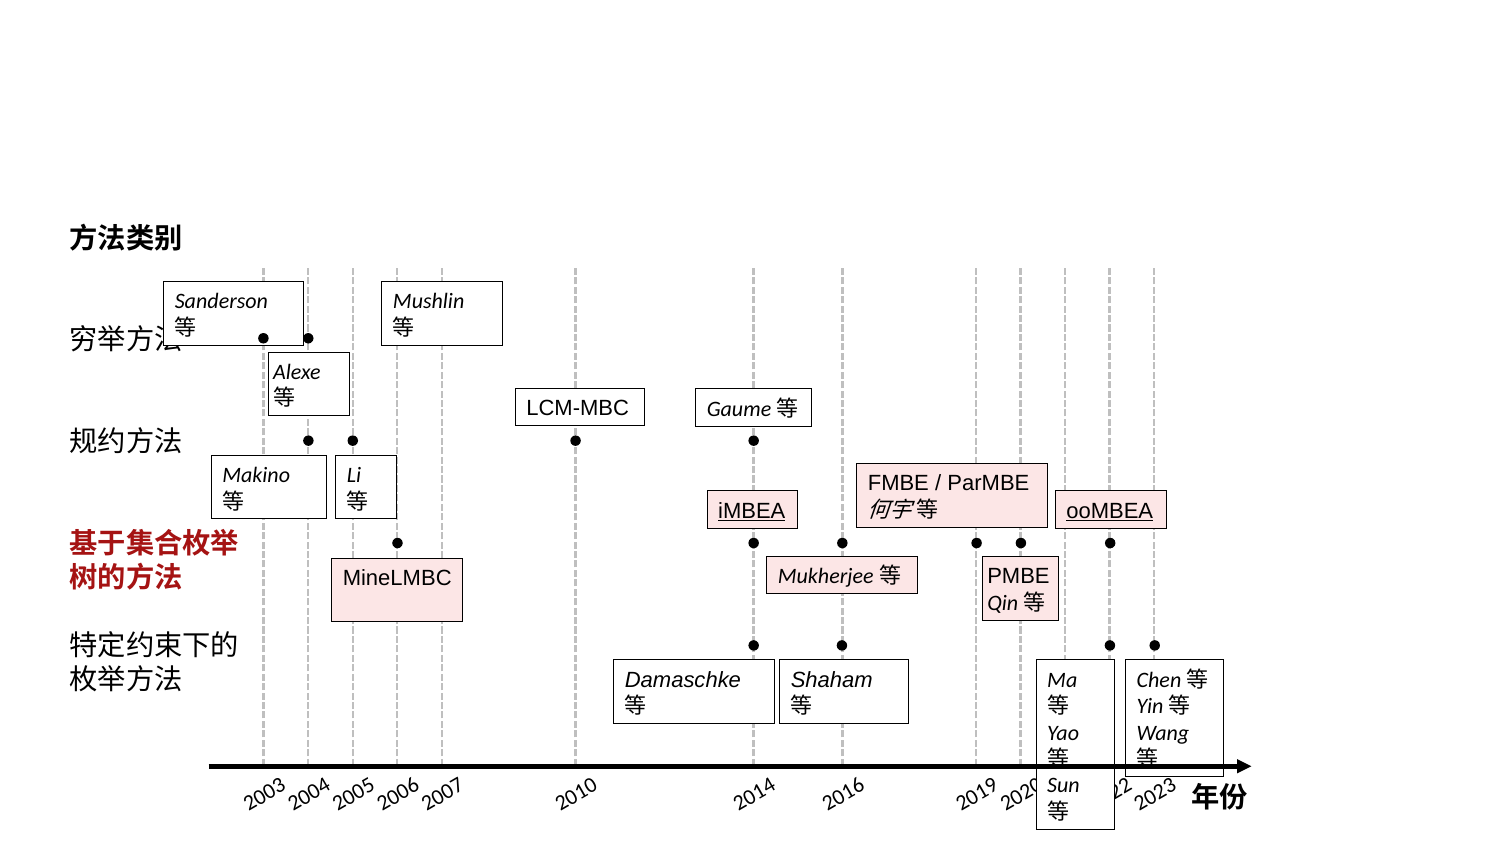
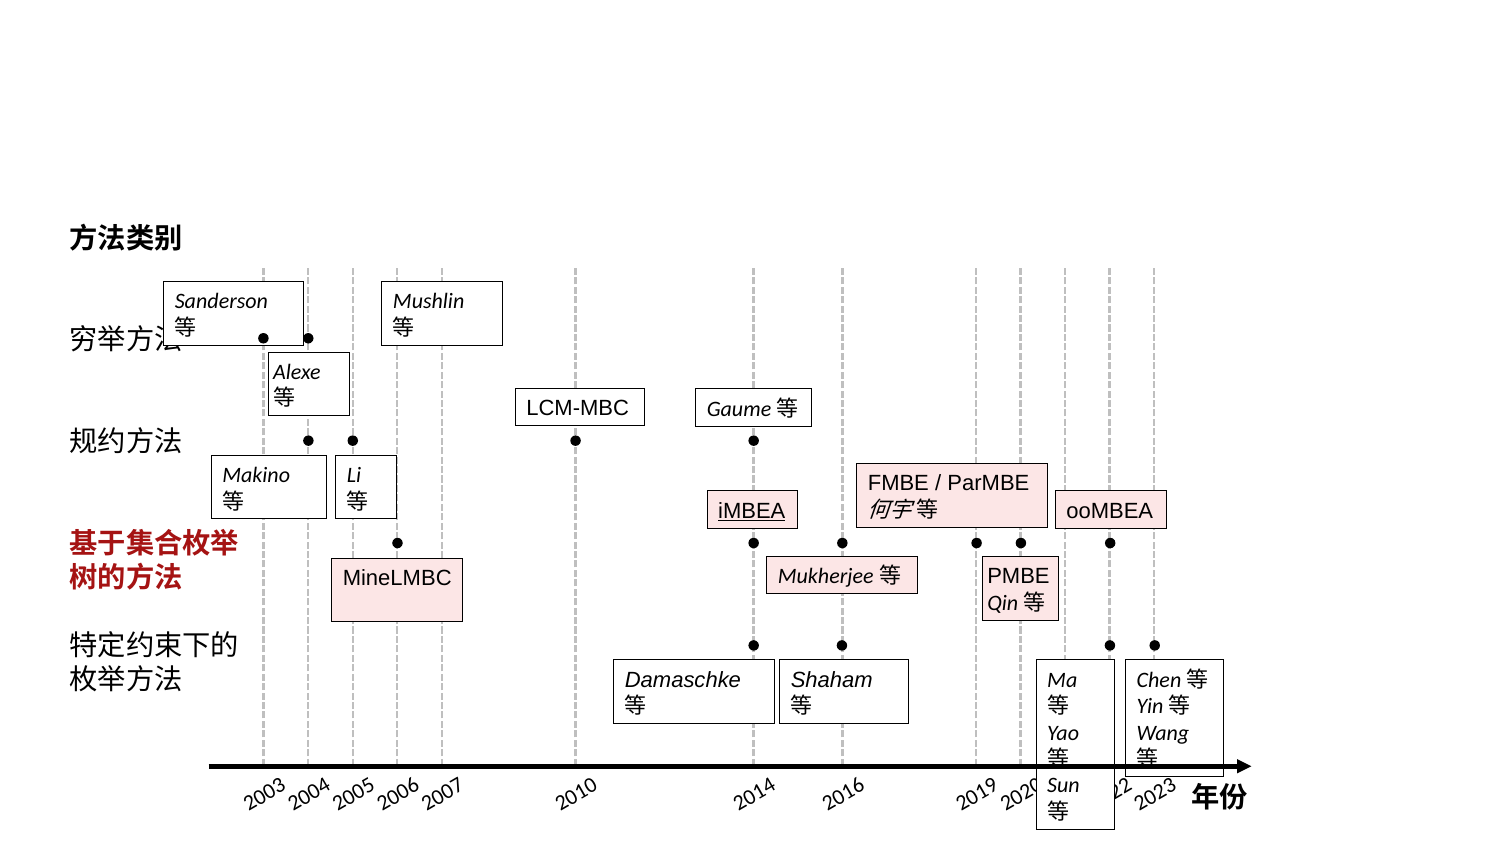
ooMBEA underline: present -> none
